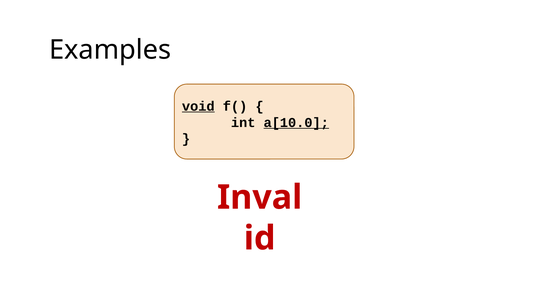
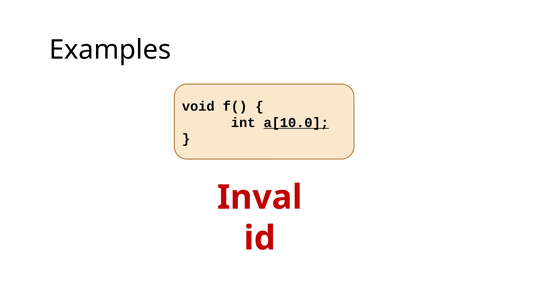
void underline: present -> none
